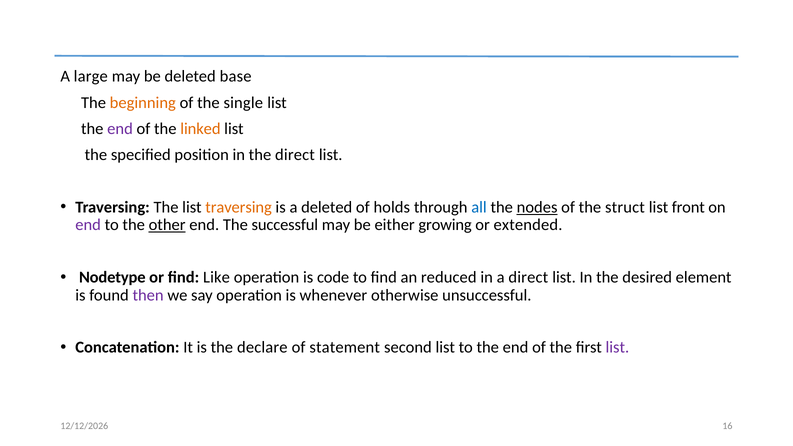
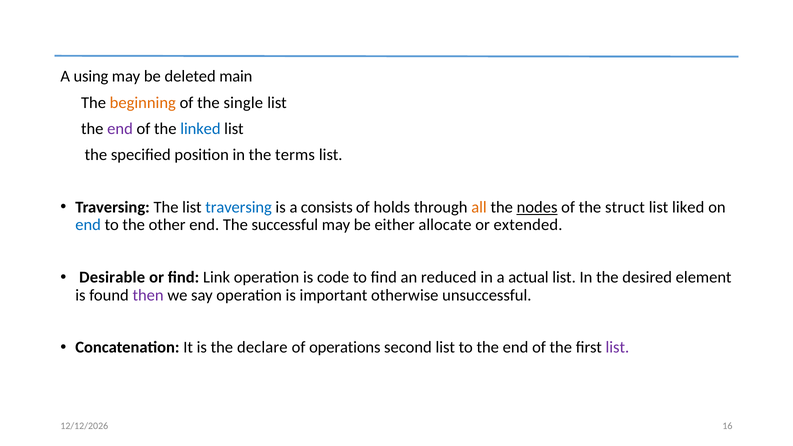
large: large -> using
base: base -> main
linked colour: orange -> blue
the direct: direct -> terms
traversing at (239, 207) colour: orange -> blue
a deleted: deleted -> consists
all colour: blue -> orange
front: front -> liked
end at (88, 225) colour: purple -> blue
other underline: present -> none
growing: growing -> allocate
Nodetype: Nodetype -> Desirable
Like: Like -> Link
a direct: direct -> actual
whenever: whenever -> important
statement: statement -> operations
